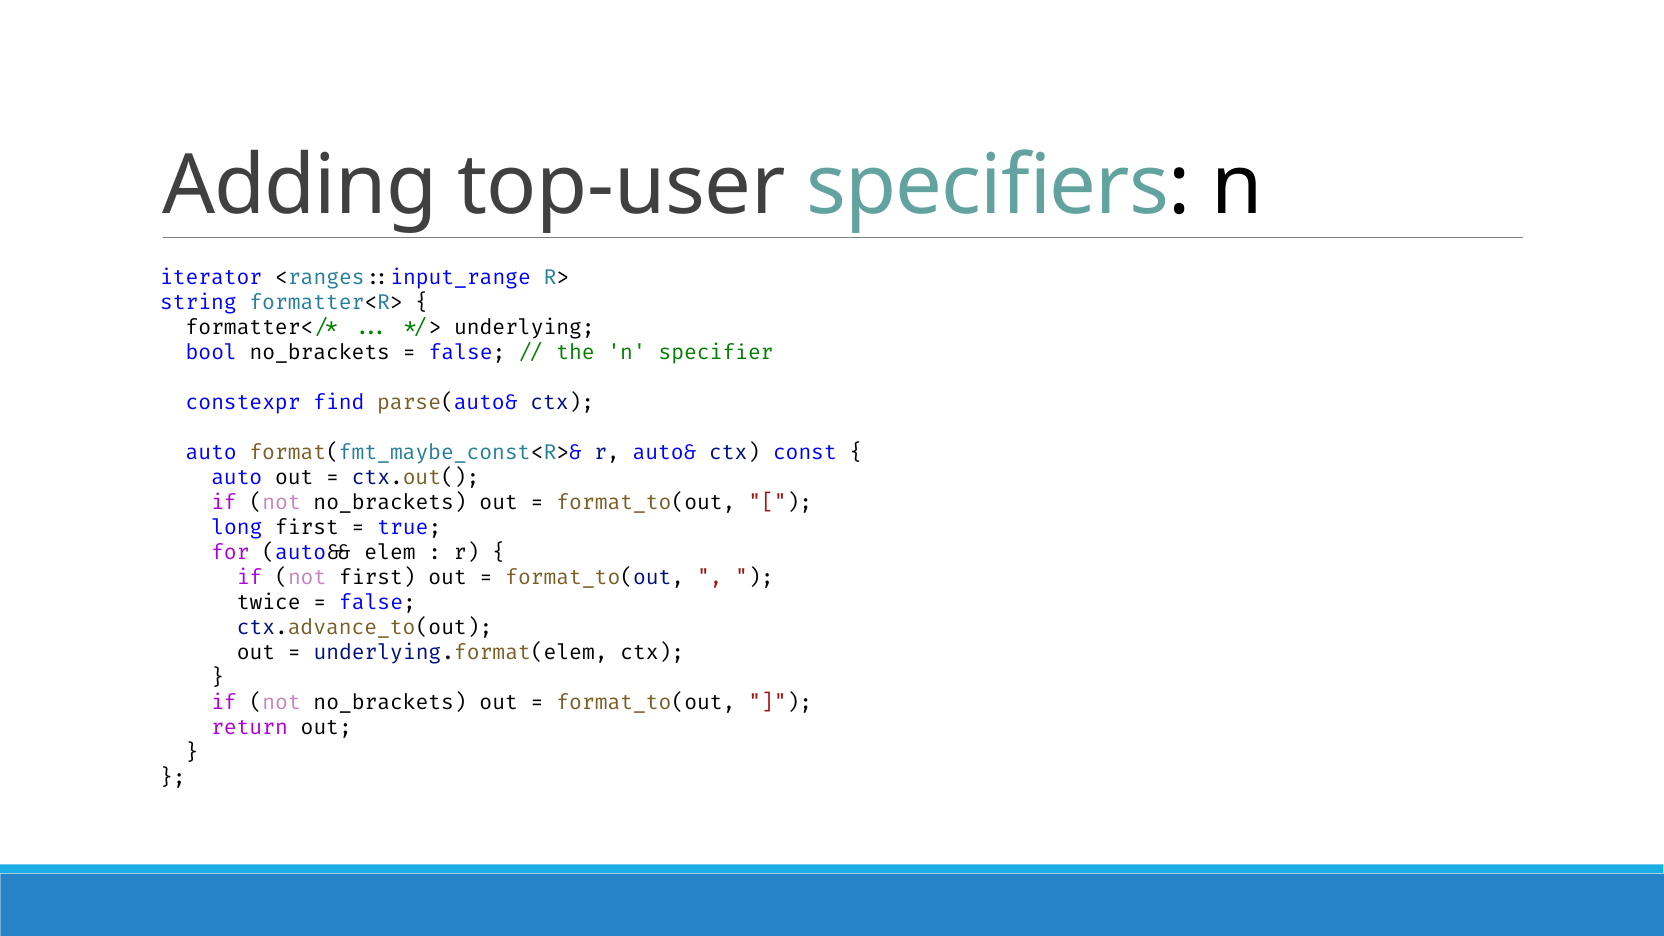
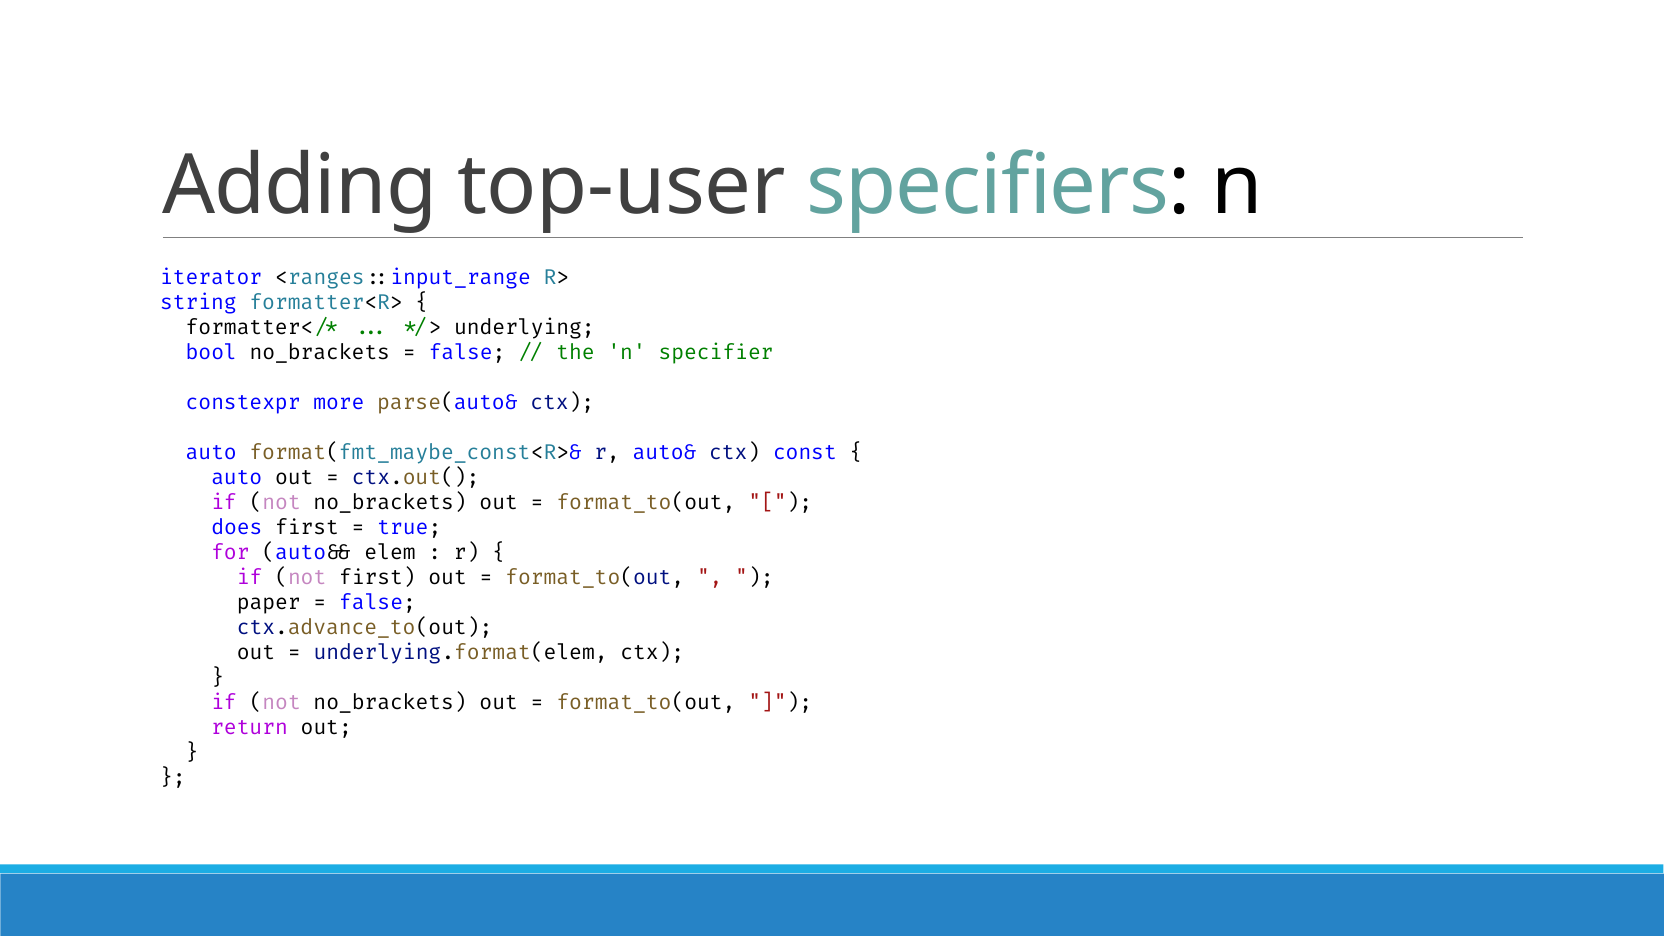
find: find -> more
long: long -> does
twice: twice -> paper
